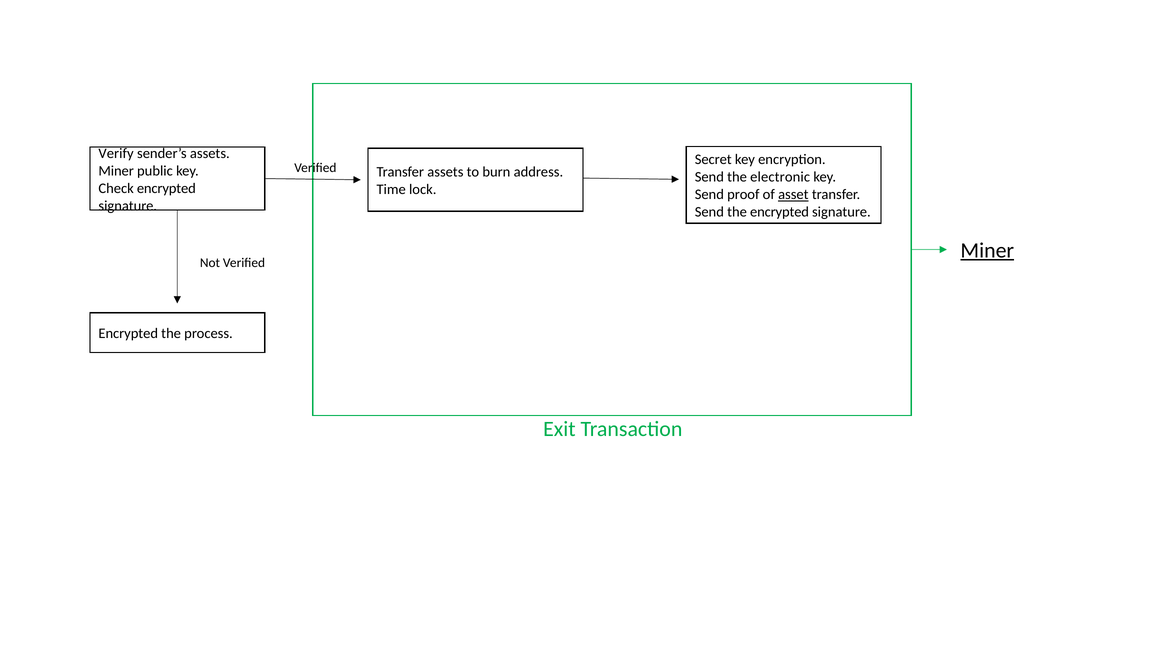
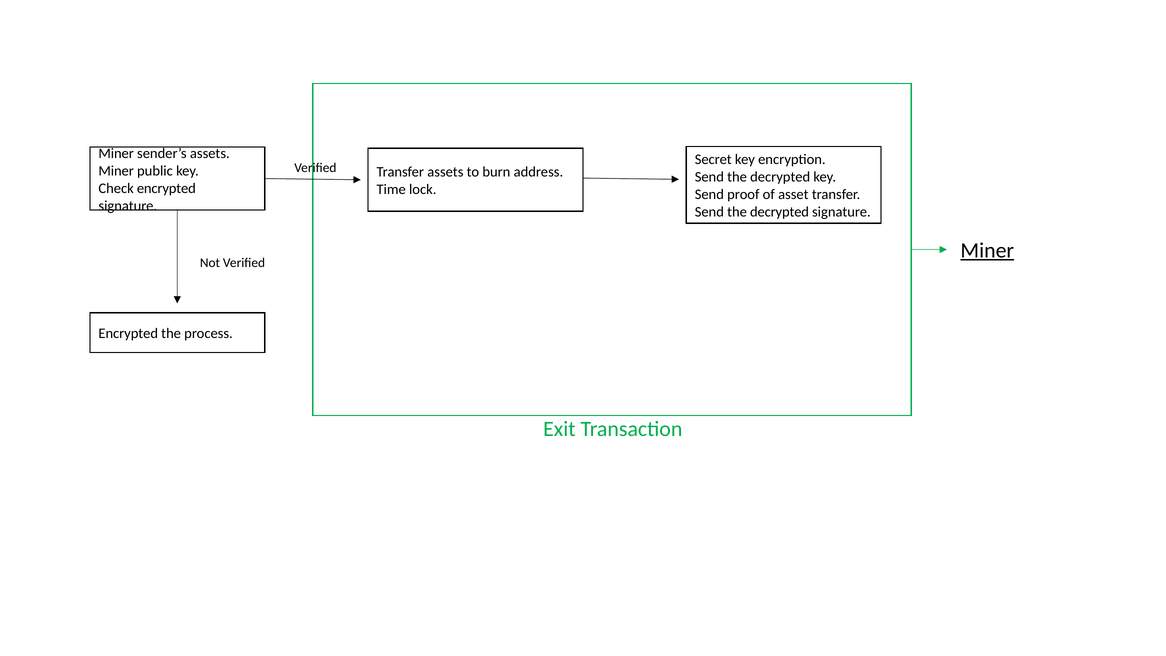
Verify at (116, 153): Verify -> Miner
electronic at (780, 177): electronic -> decrypted
asset underline: present -> none
encrypted at (780, 212): encrypted -> decrypted
